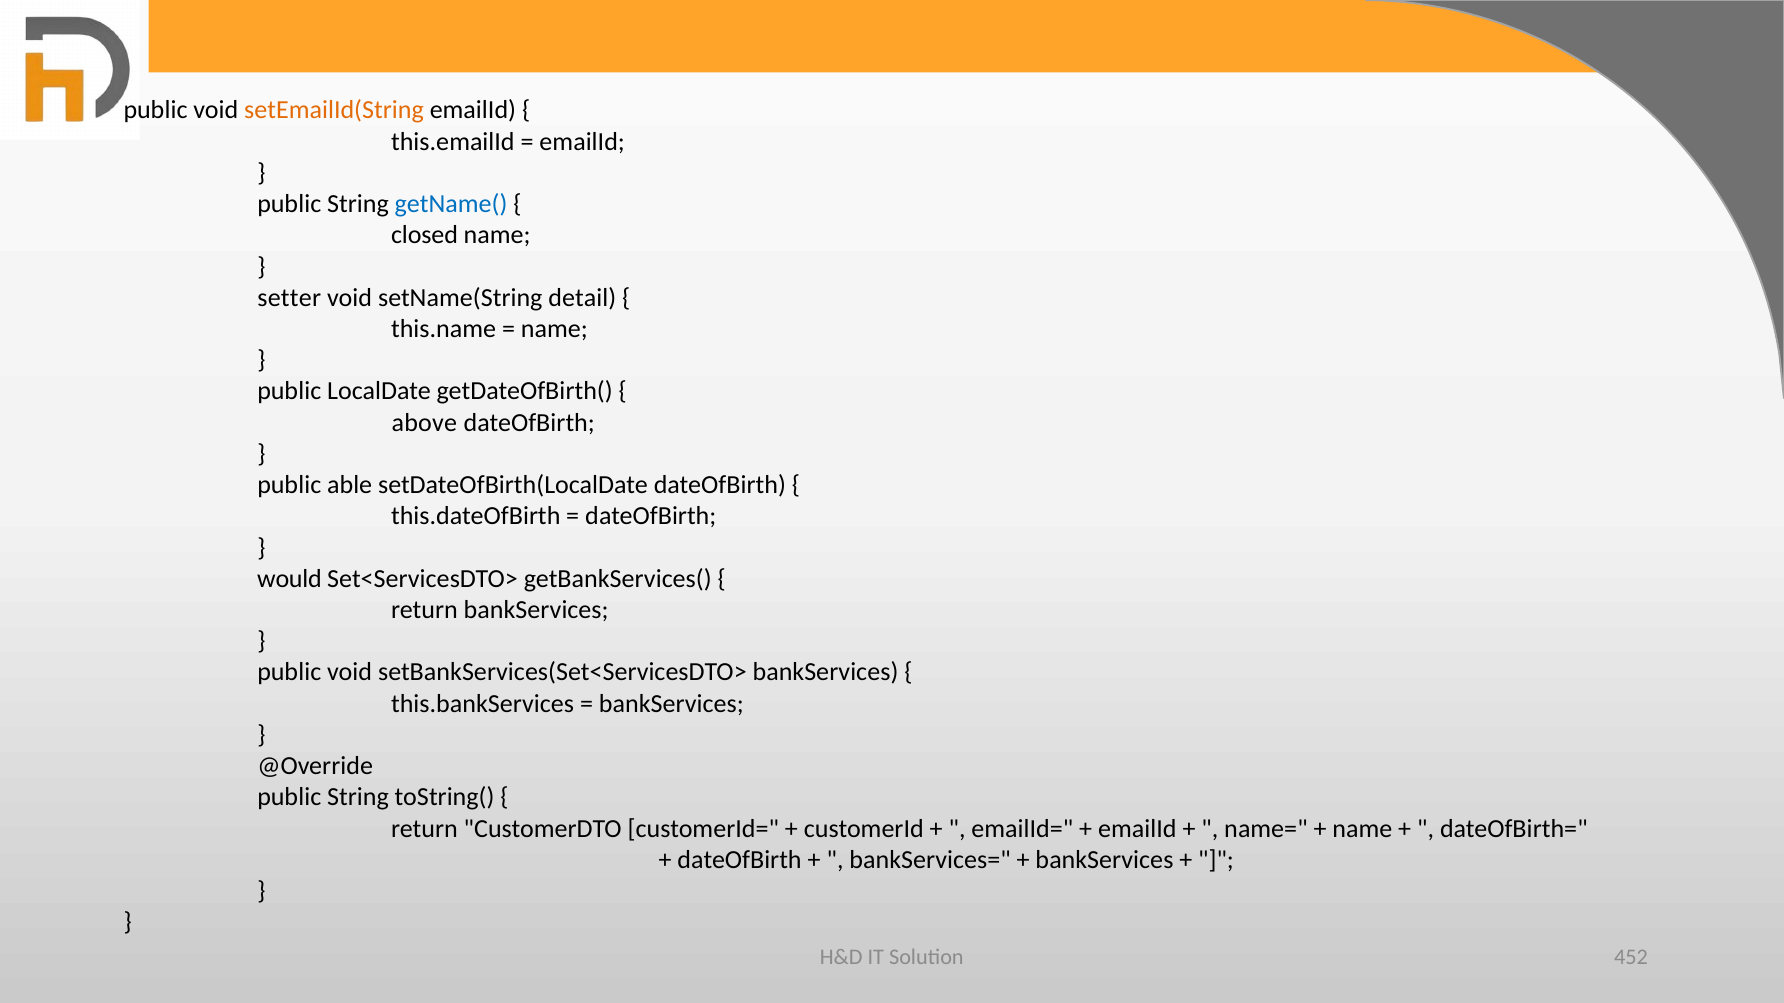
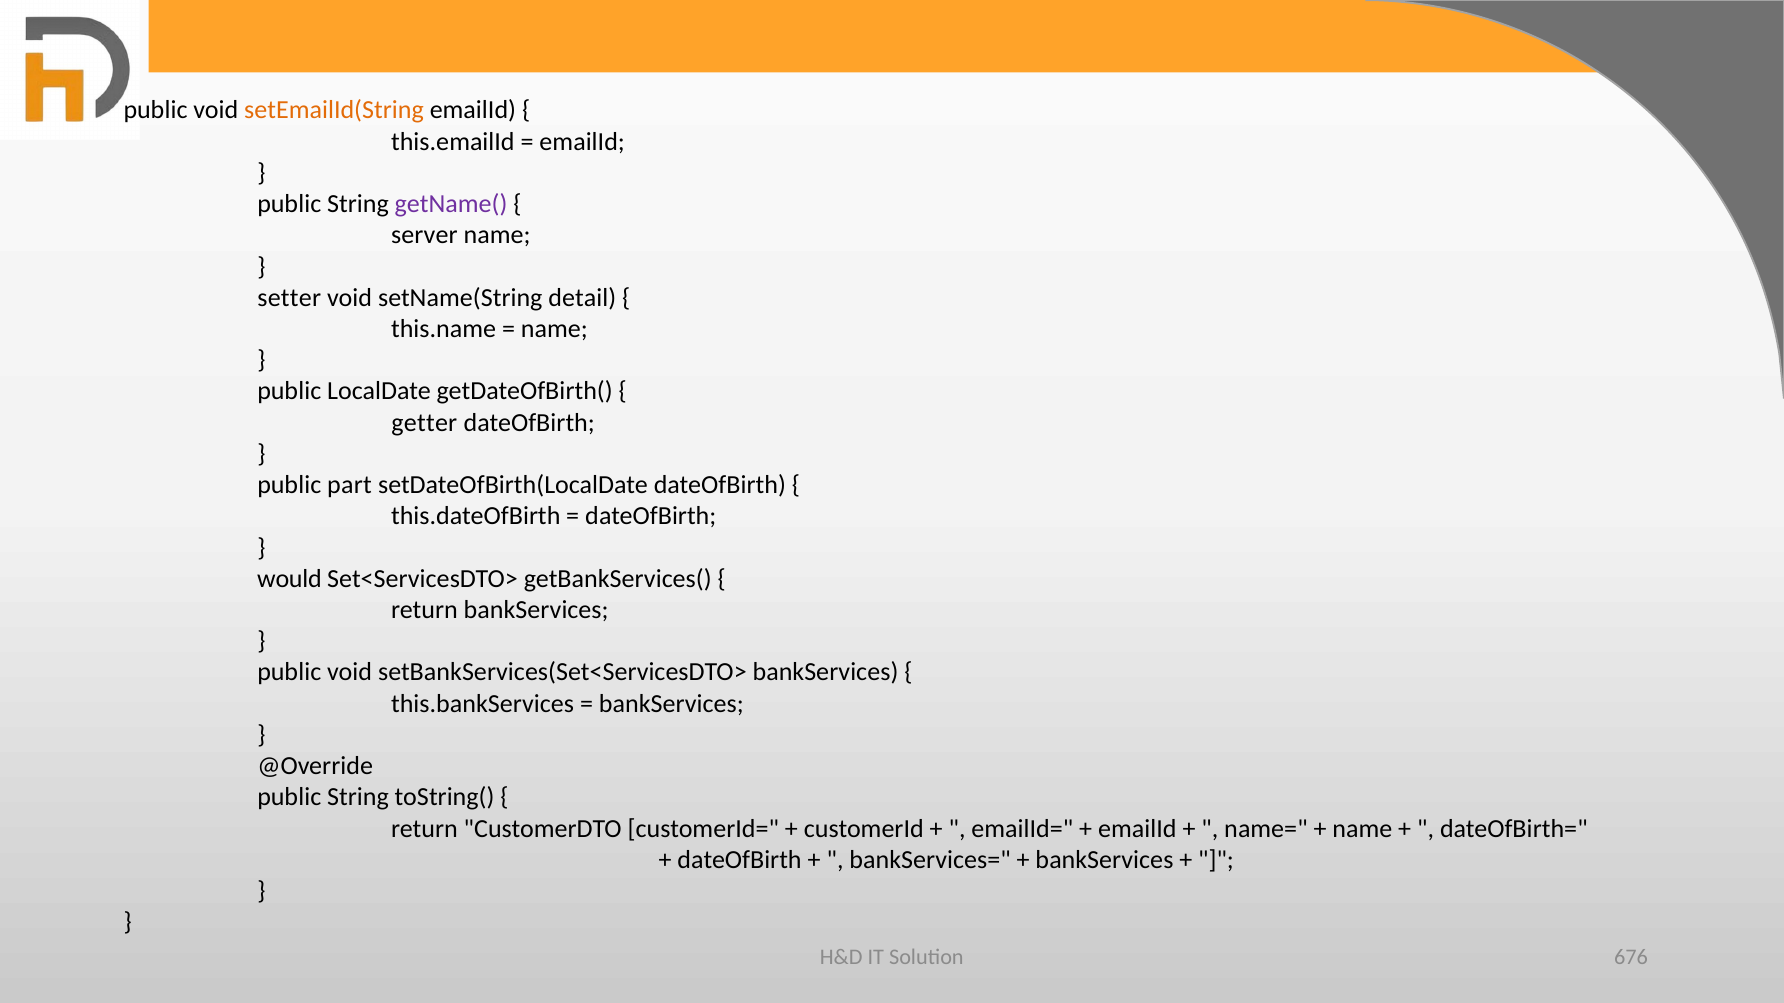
getName( colour: blue -> purple
closed: closed -> server
above: above -> getter
able: able -> part
452: 452 -> 676
